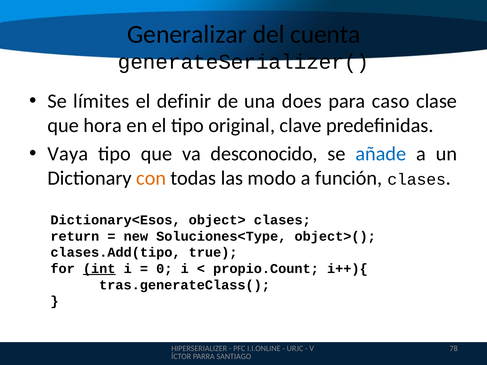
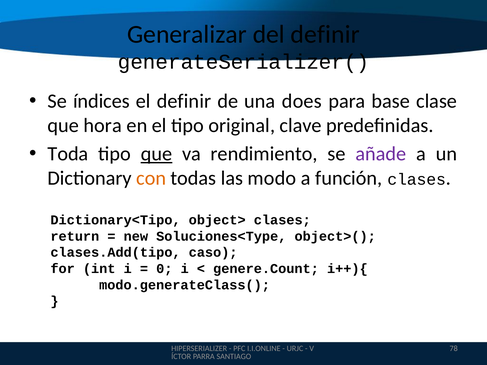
del cuenta: cuenta -> definir
límites: límites -> índices
caso: caso -> base
Vaya: Vaya -> Toda
que at (156, 154) underline: none -> present
desconocido: desconocido -> rendimiento
añade colour: blue -> purple
Dictionary<Esos: Dictionary<Esos -> Dictionary<Tipo
true: true -> caso
int underline: present -> none
propio.Count: propio.Count -> genere.Count
tras.generateClass(: tras.generateClass( -> modo.generateClass(
